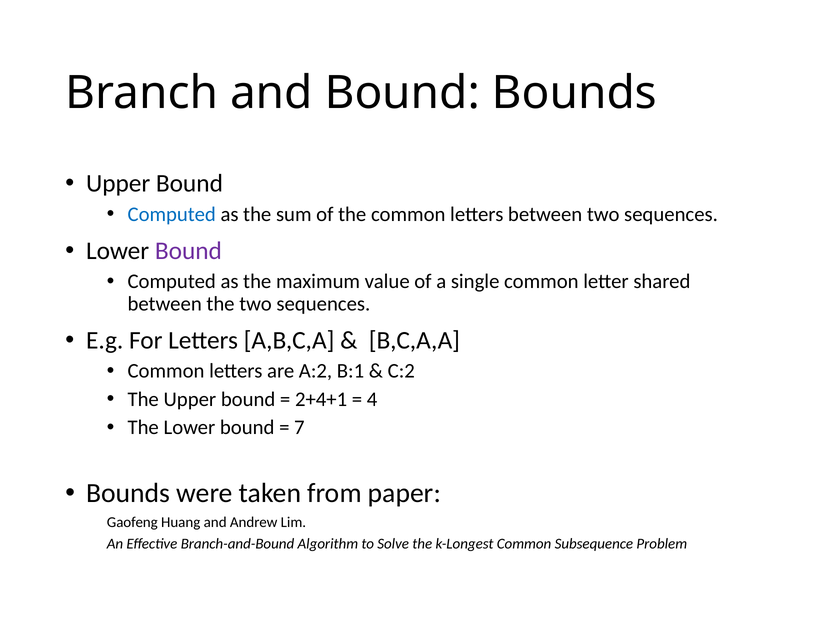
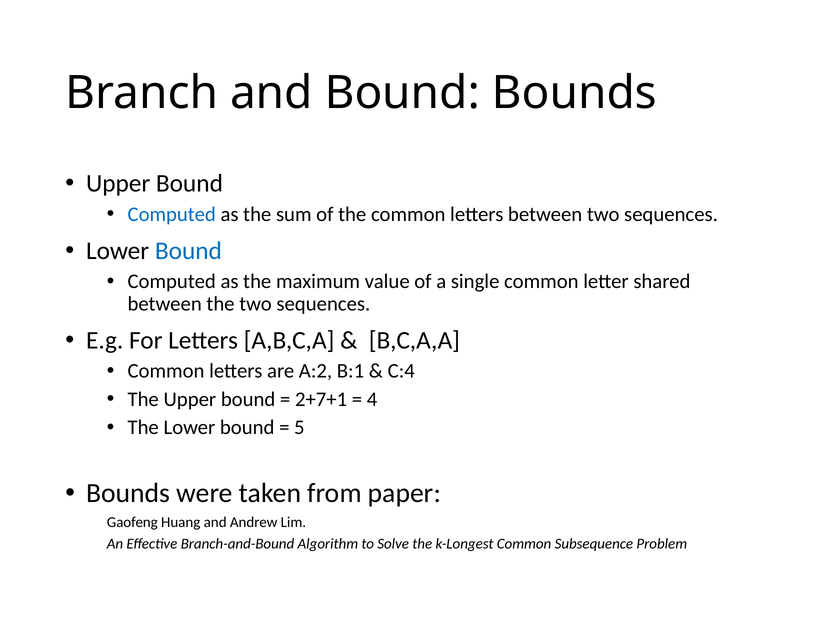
Bound at (188, 250) colour: purple -> blue
C:2: C:2 -> C:4
2+4+1: 2+4+1 -> 2+7+1
7: 7 -> 5
